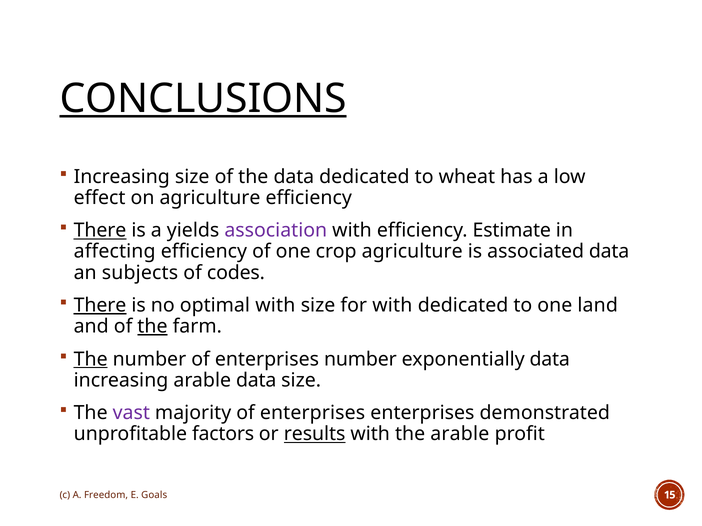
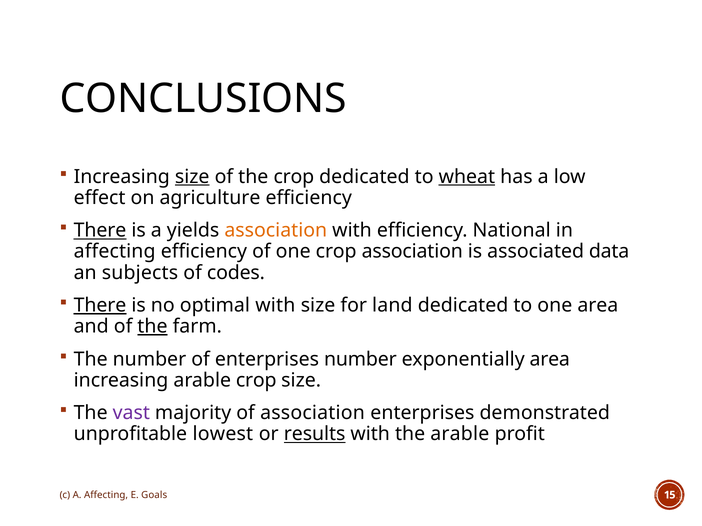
CONCLUSIONS underline: present -> none
size at (192, 177) underline: none -> present
the data: data -> crop
wheat underline: none -> present
association at (276, 231) colour: purple -> orange
Estimate: Estimate -> National
crop agriculture: agriculture -> association
for with: with -> land
one land: land -> area
The at (91, 360) underline: present -> none
exponentially data: data -> area
arable data: data -> crop
majority of enterprises: enterprises -> association
factors: factors -> lowest
A Freedom: Freedom -> Affecting
